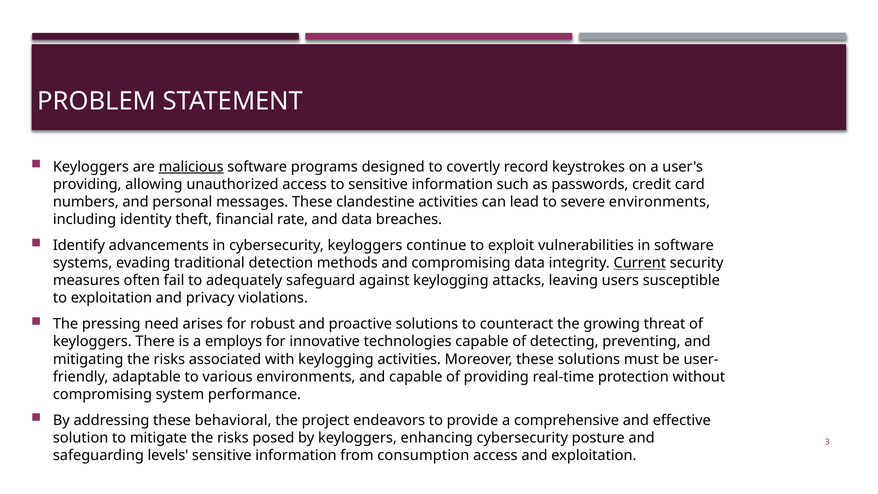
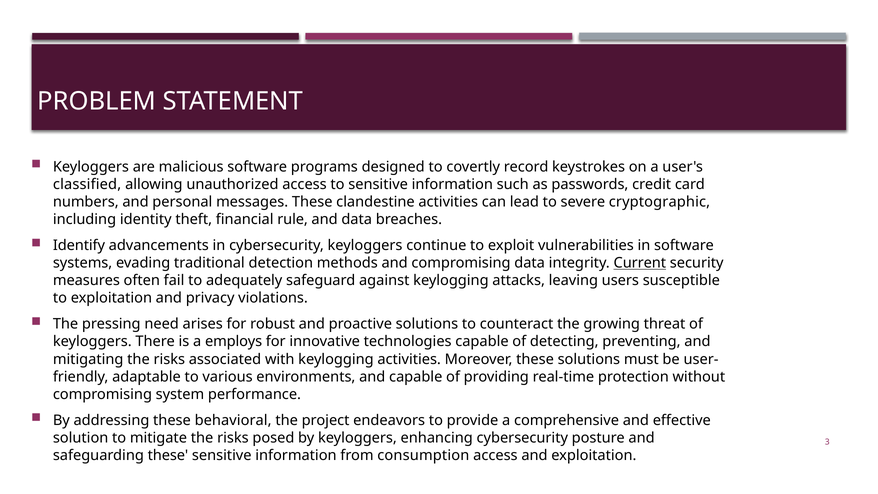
malicious underline: present -> none
providing at (87, 184): providing -> classified
severe environments: environments -> cryptographic
rate: rate -> rule
safeguarding levels: levels -> these
